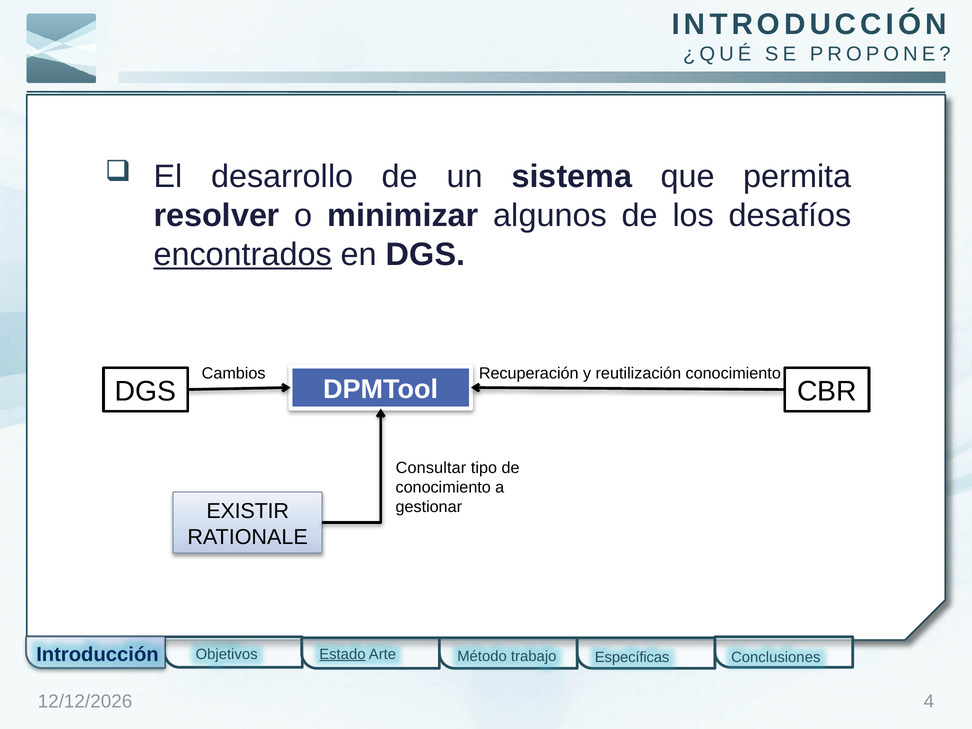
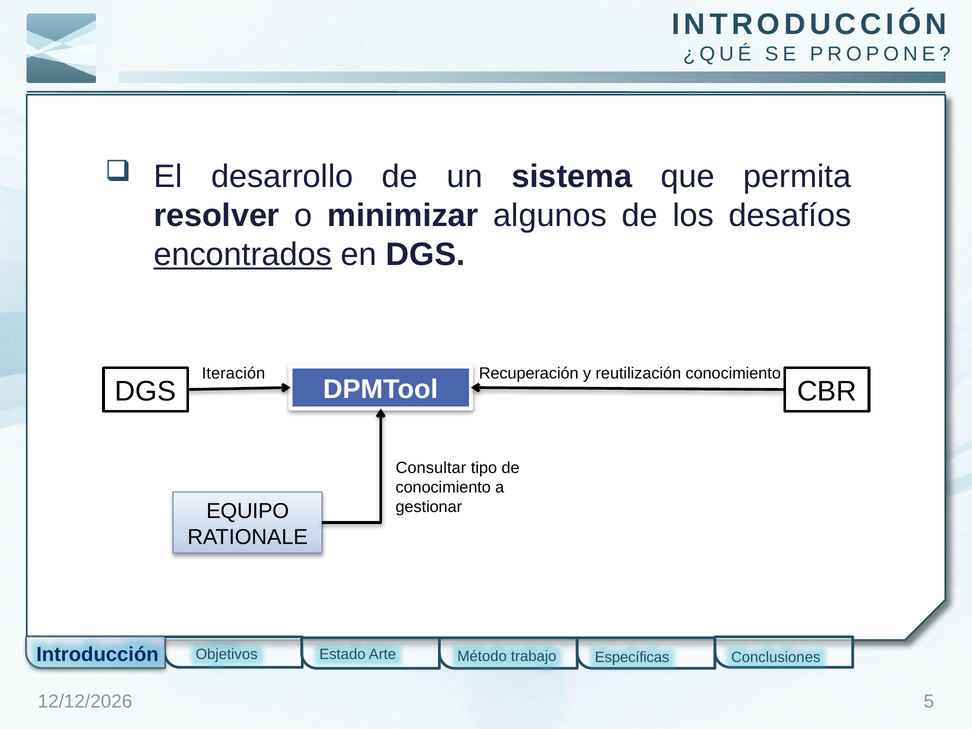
Cambios: Cambios -> Iteración
EXISTIR: EXISTIR -> EQUIPO
Estado underline: present -> none
4: 4 -> 5
